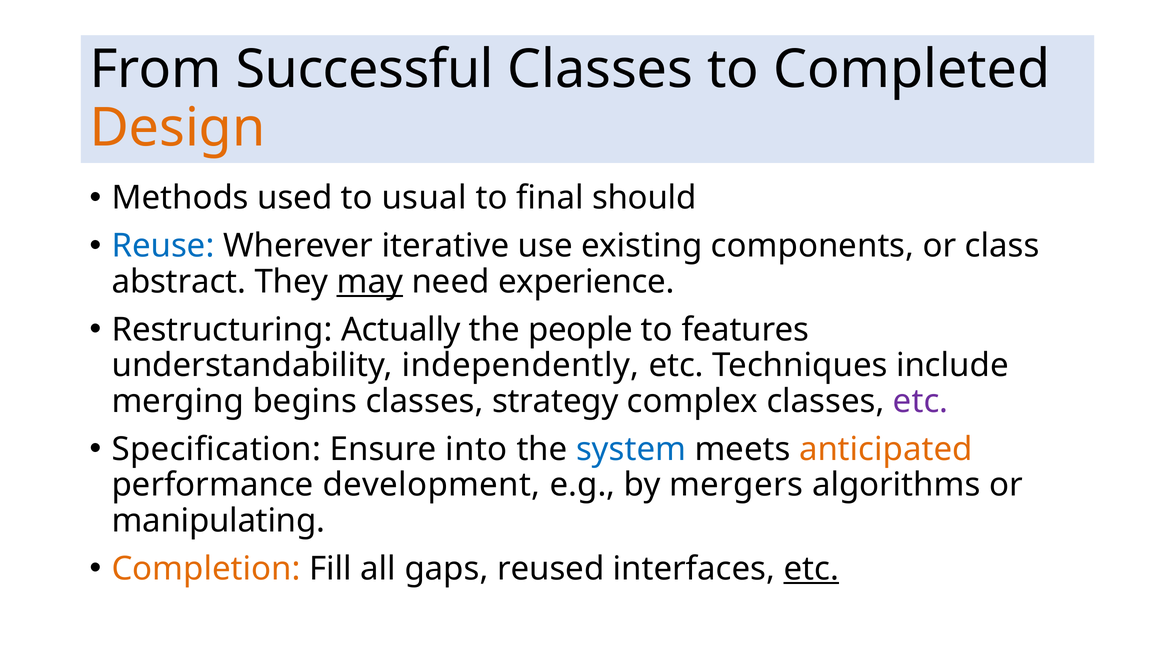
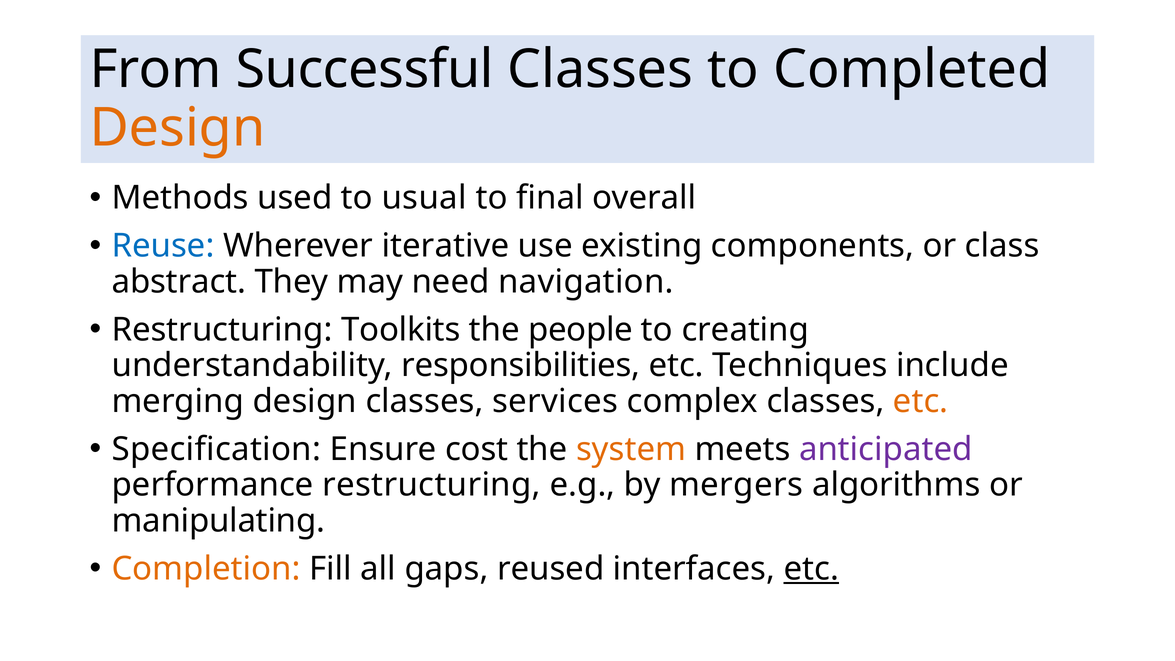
should: should -> overall
may underline: present -> none
experience: experience -> navigation
Actually: Actually -> Toolkits
features: features -> creating
independently: independently -> responsibilities
merging begins: begins -> design
strategy: strategy -> services
etc at (921, 401) colour: purple -> orange
into: into -> cost
system colour: blue -> orange
anticipated colour: orange -> purple
performance development: development -> restructuring
